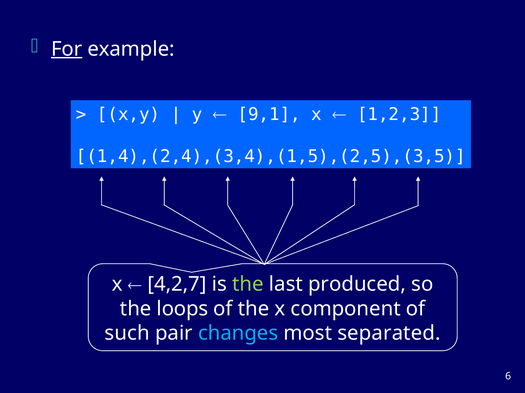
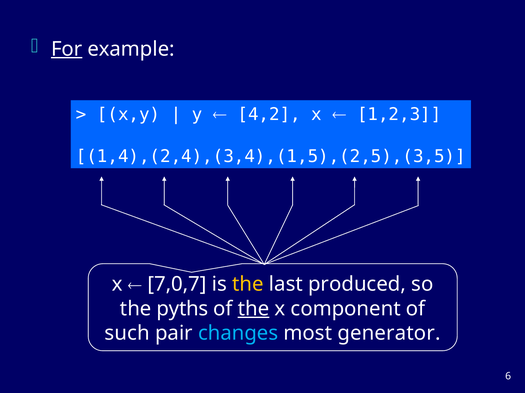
9,1: 9,1 -> 4,2
4,2,7: 4,2,7 -> 7,0,7
the at (248, 285) colour: light green -> yellow
loops: loops -> pyths
the at (254, 309) underline: none -> present
separated: separated -> generator
